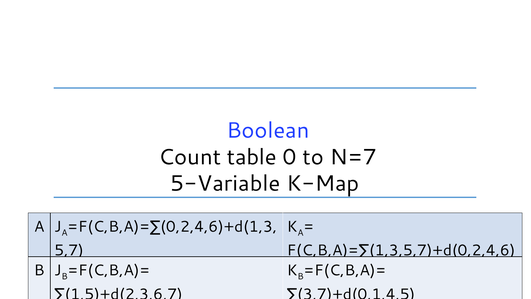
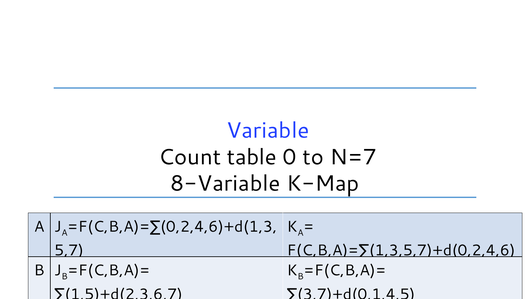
Boolean: Boolean -> Variable
5-Variable: 5-Variable -> 8-Variable
